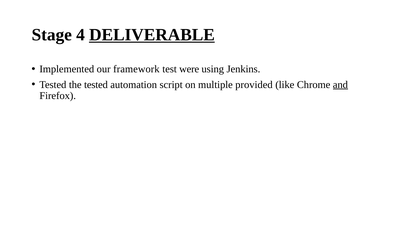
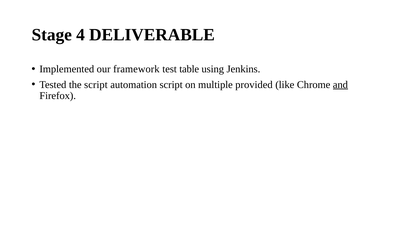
DELIVERABLE underline: present -> none
were: were -> table
the tested: tested -> script
